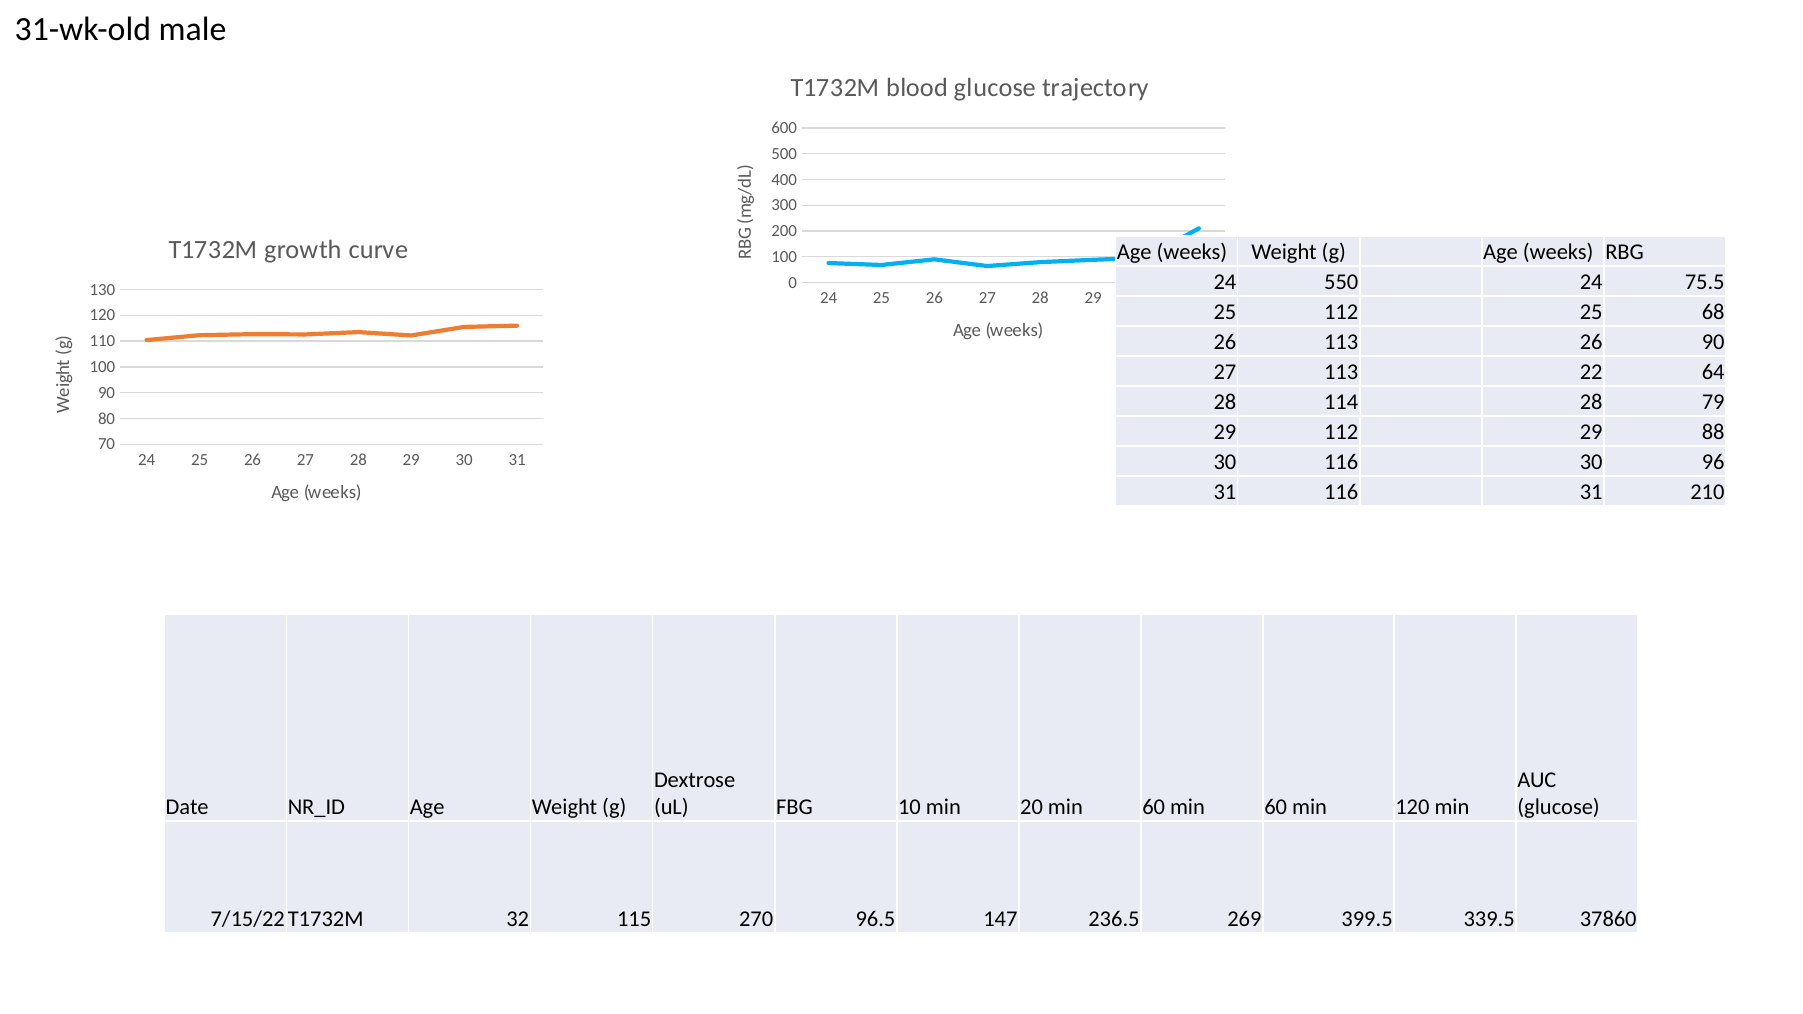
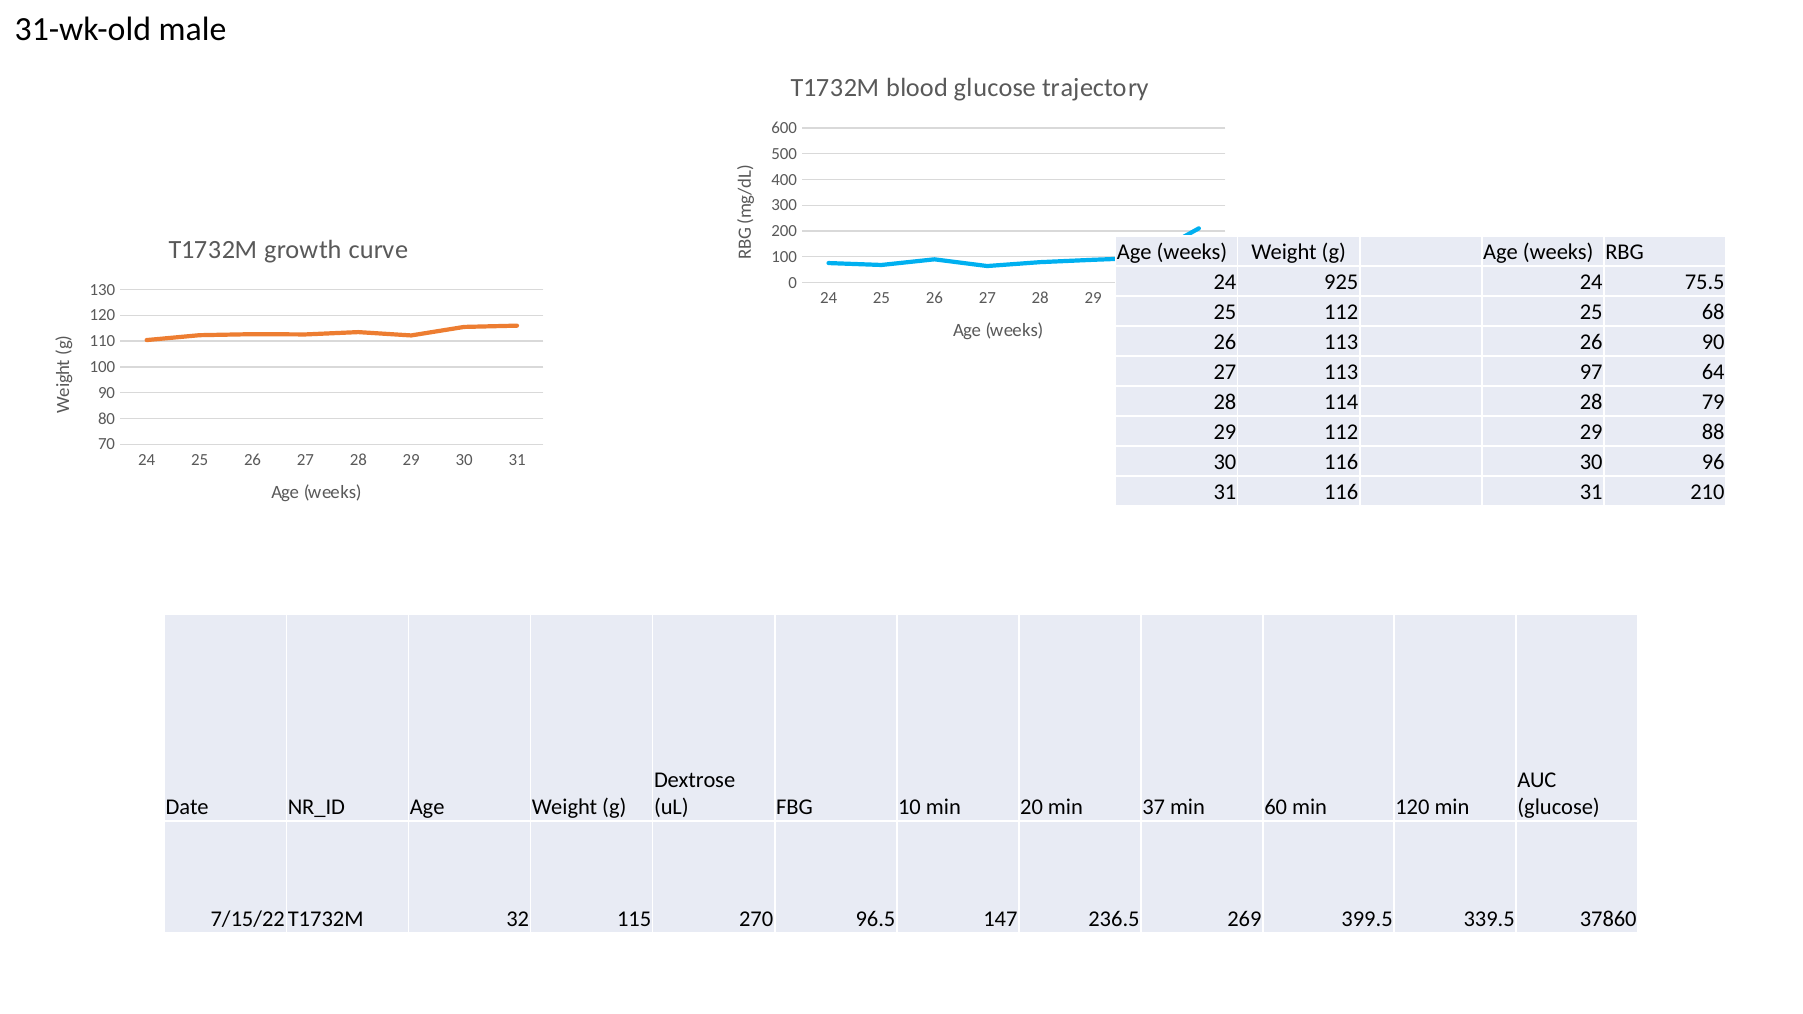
550: 550 -> 925
22: 22 -> 97
20 min 60: 60 -> 37
